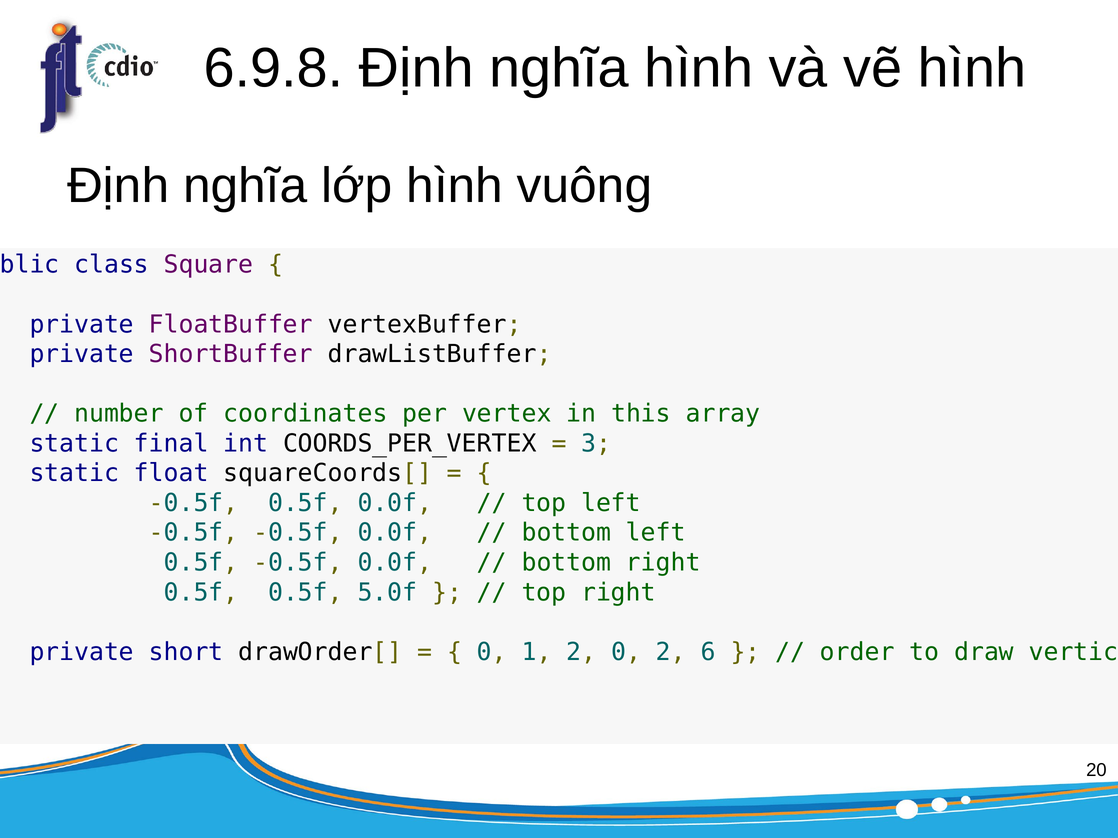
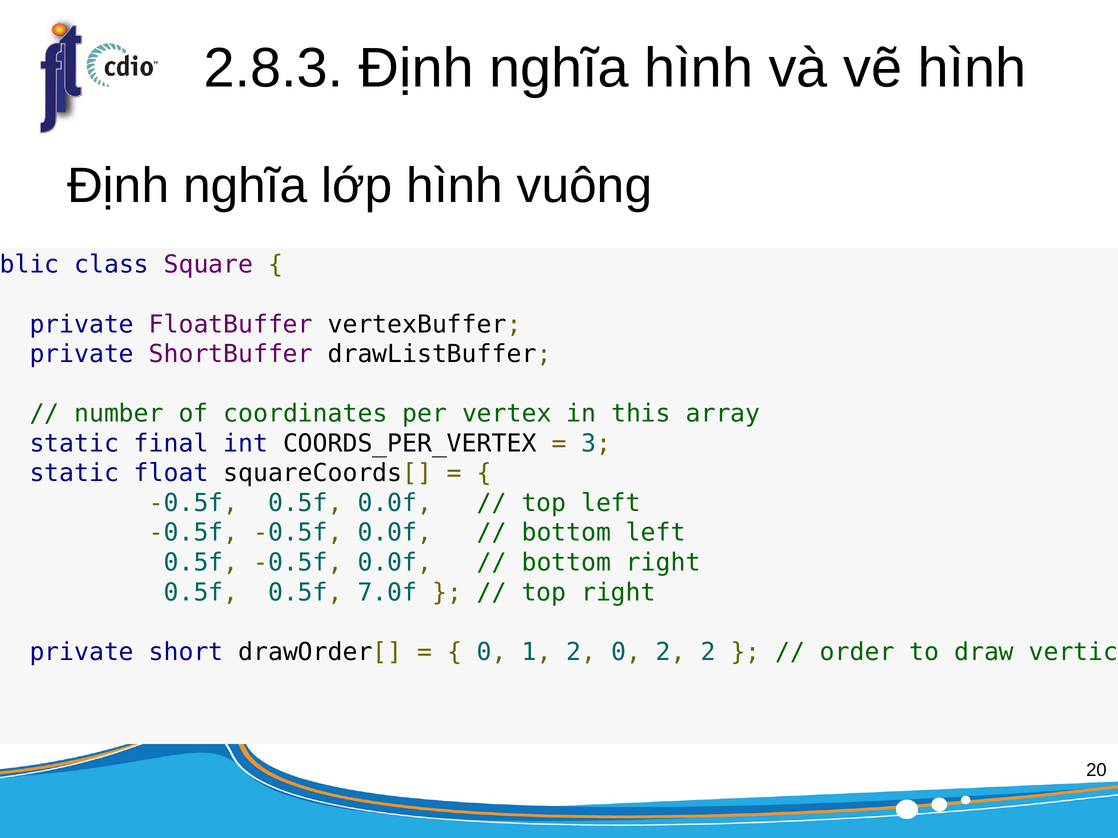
6.9.8: 6.9.8 -> 2.8.3
5.0f: 5.0f -> 7.0f
2 6: 6 -> 2
